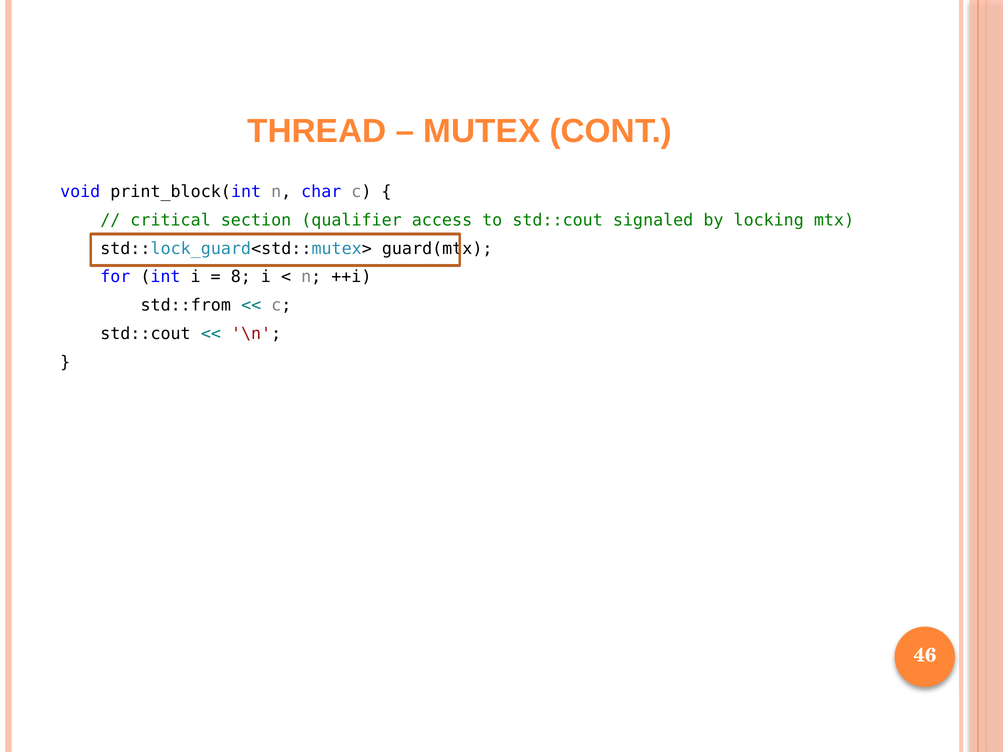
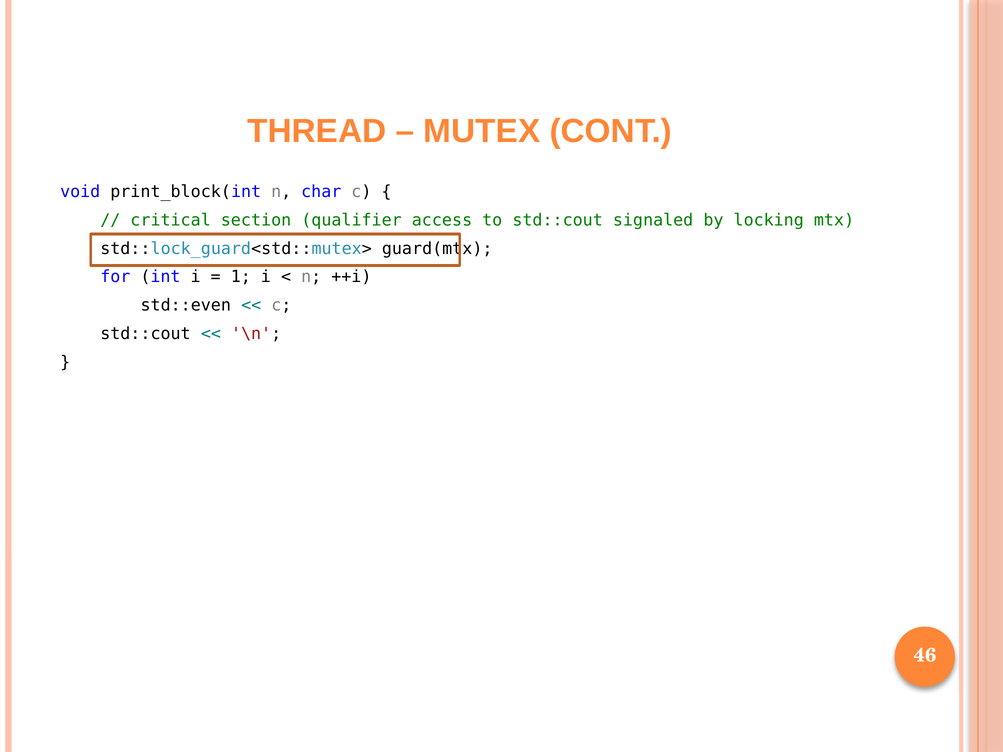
8: 8 -> 1
std::from: std::from -> std::even
